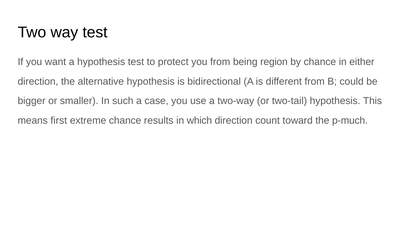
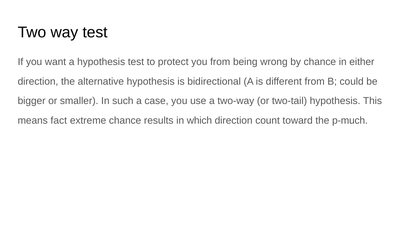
region: region -> wrong
first: first -> fact
